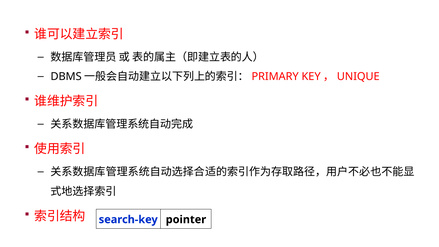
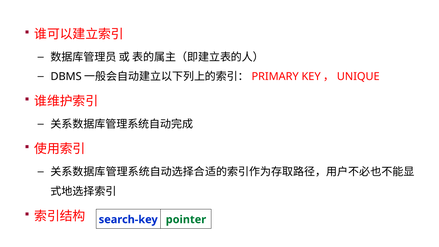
pointer colour: black -> green
